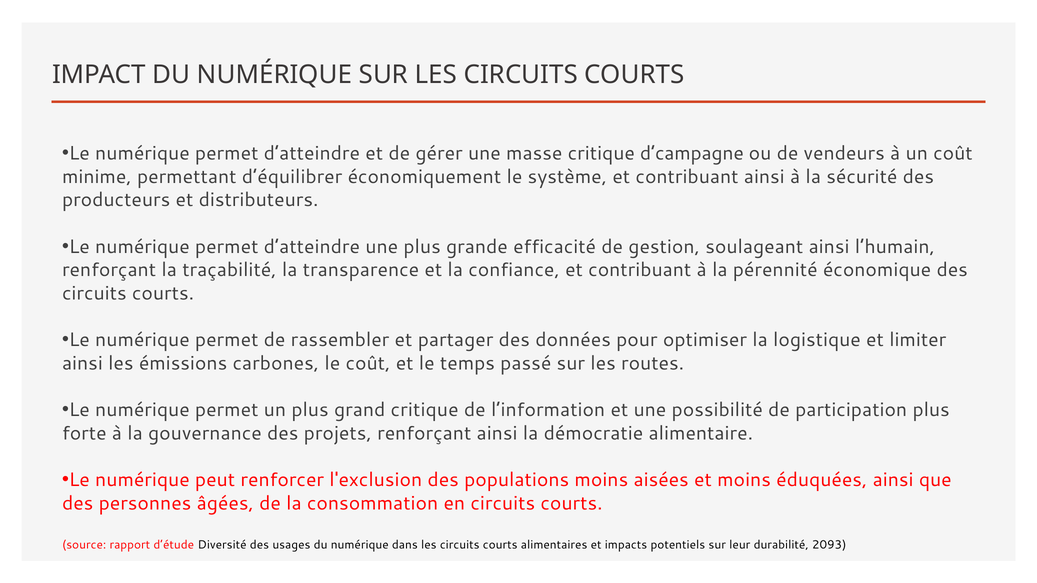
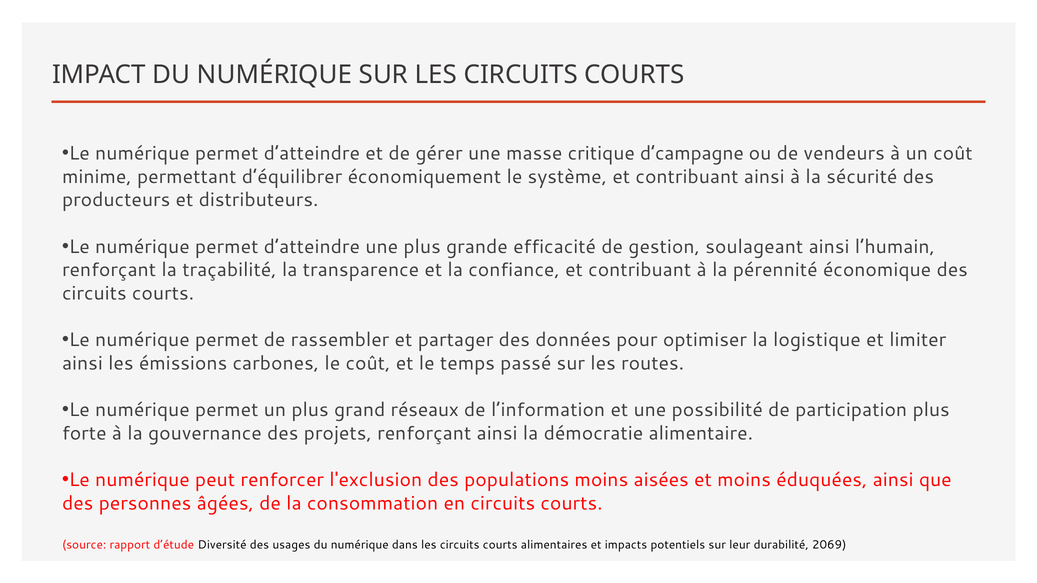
grand critique: critique -> réseaux
2093: 2093 -> 2069
